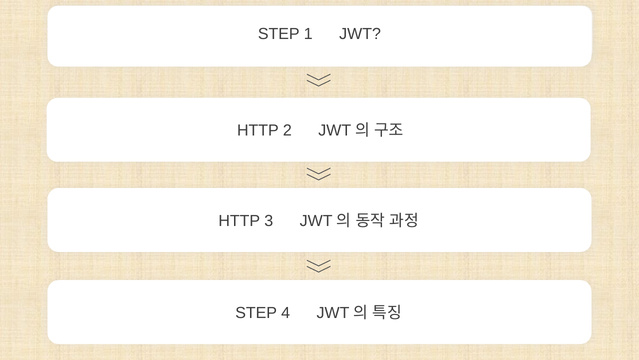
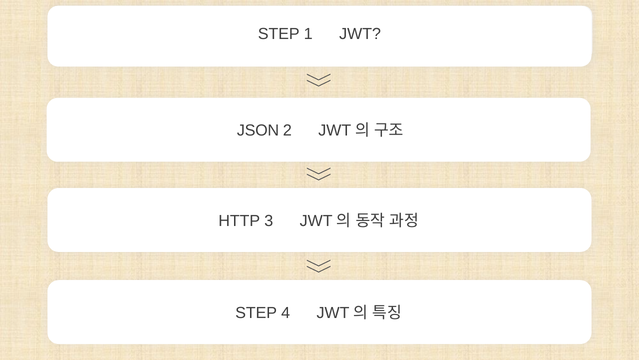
HTTP at (258, 130): HTTP -> JSON
